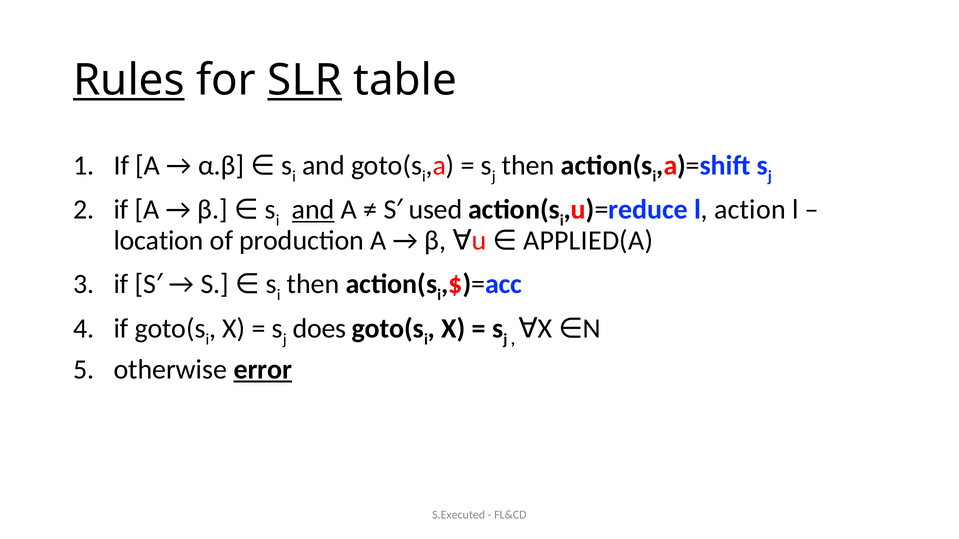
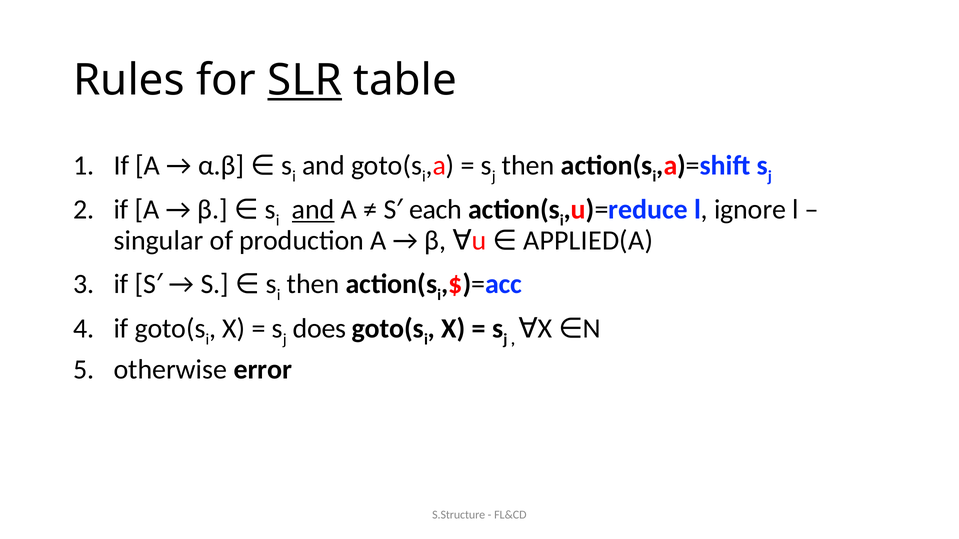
Rules underline: present -> none
used: used -> each
action: action -> ignore
location: location -> singular
error underline: present -> none
S.Executed: S.Executed -> S.Structure
